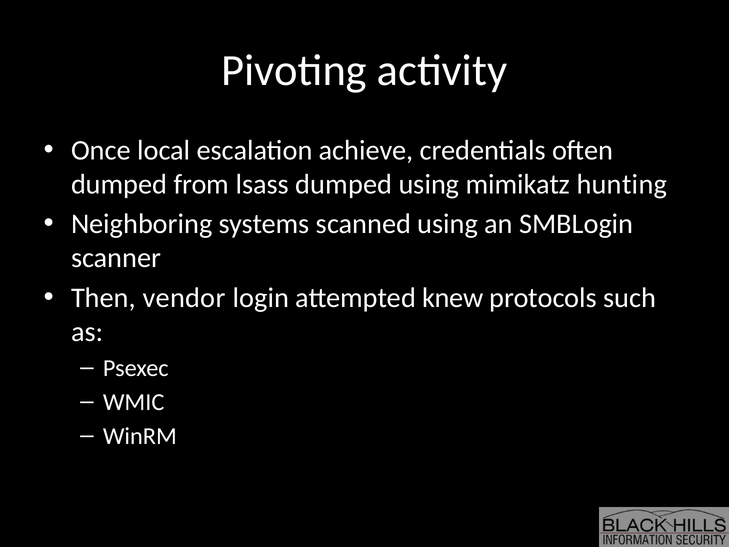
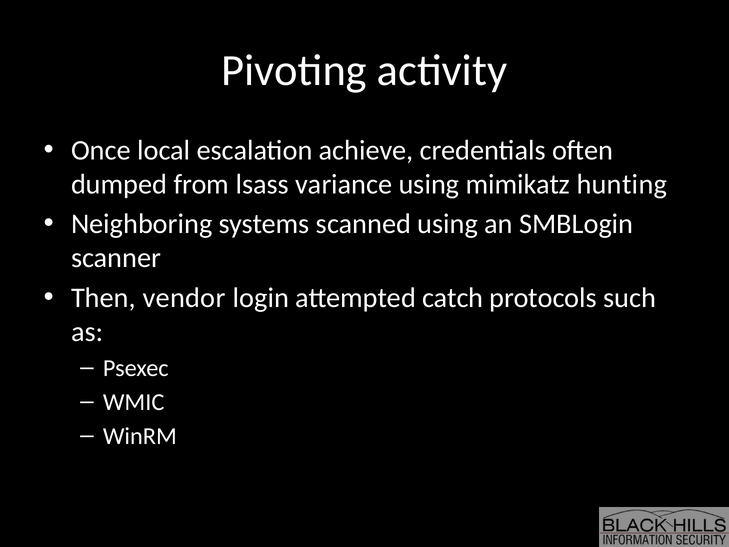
lsass dumped: dumped -> variance
knew: knew -> catch
